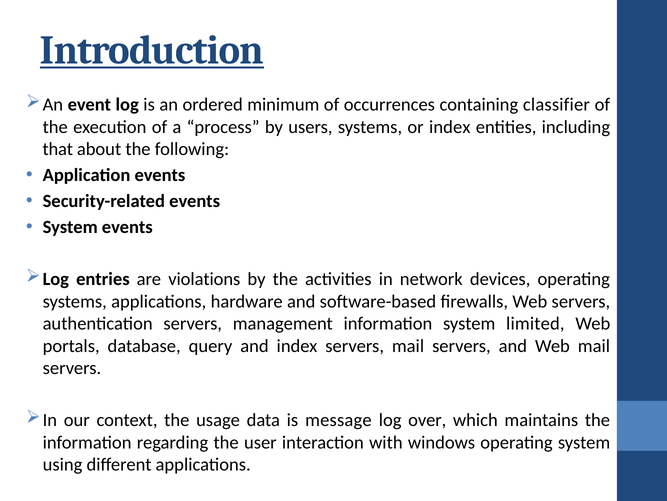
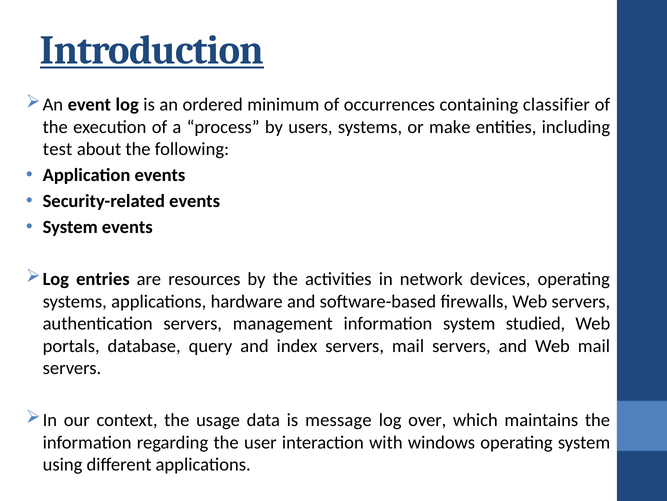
or index: index -> make
that: that -> test
violations: violations -> resources
limited: limited -> studied
